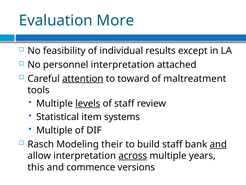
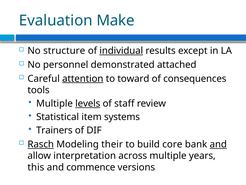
More: More -> Make
feasibility: feasibility -> structure
individual underline: none -> present
personnel interpretation: interpretation -> demonstrated
maltreatment: maltreatment -> consequences
Multiple at (54, 130): Multiple -> Trainers
Rasch underline: none -> present
build staff: staff -> core
across underline: present -> none
